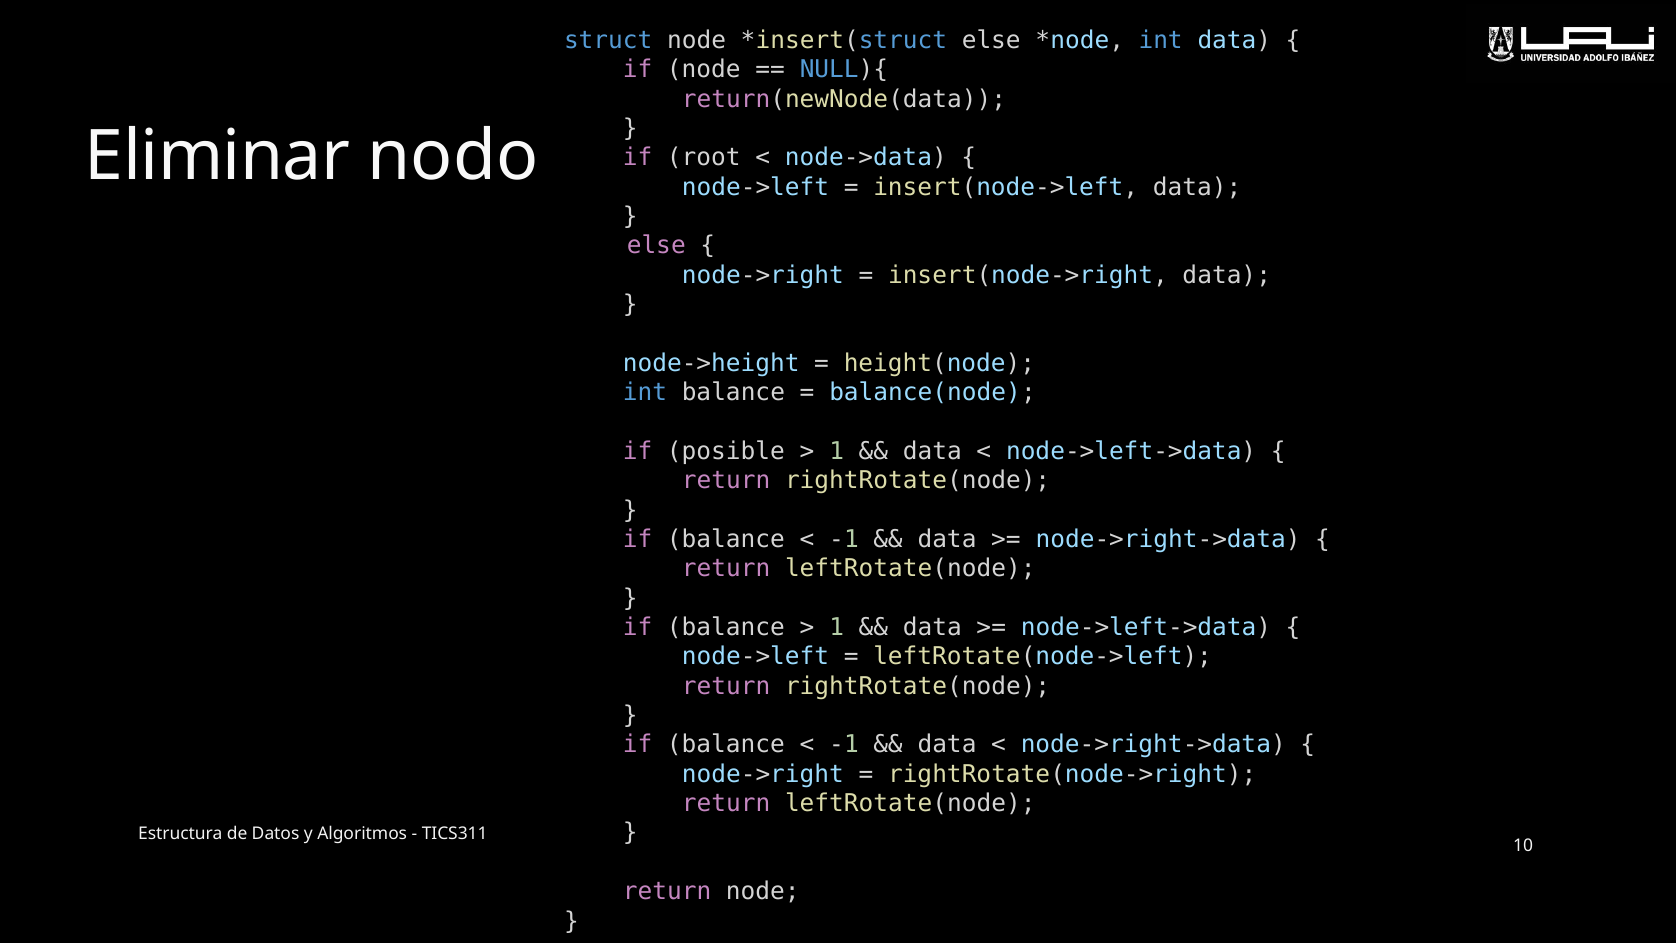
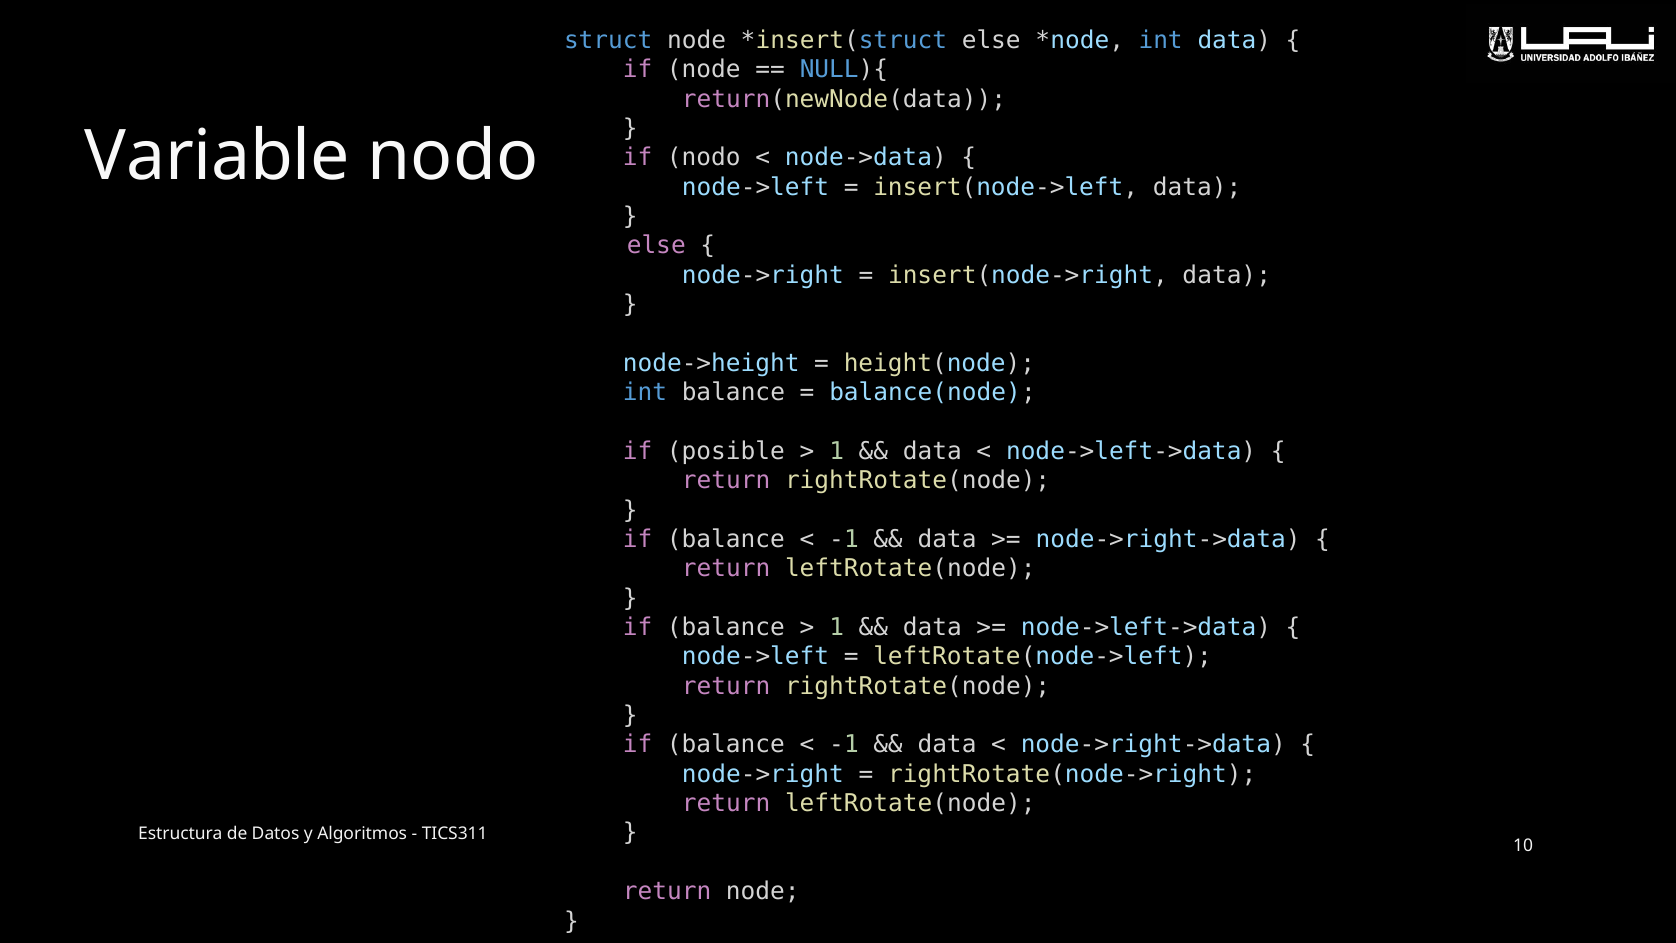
Eliminar: Eliminar -> Variable
if root: root -> nodo
